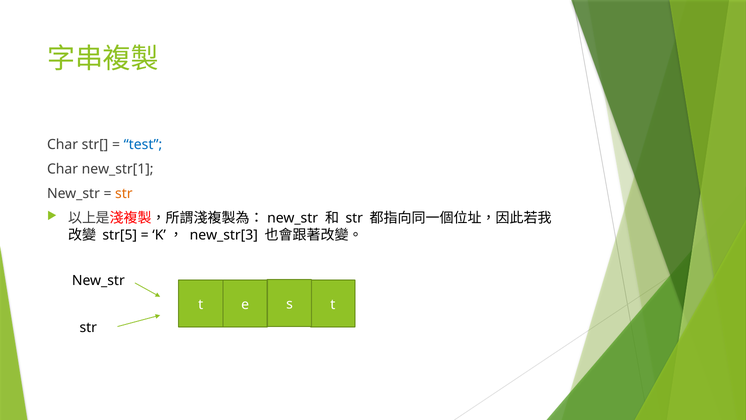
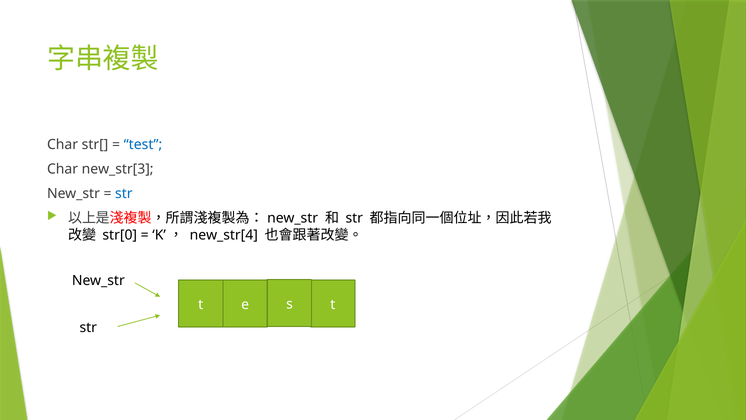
new_str[1: new_str[1 -> new_str[3
str at (124, 193) colour: orange -> blue
str[5: str[5 -> str[0
new_str[3: new_str[3 -> new_str[4
